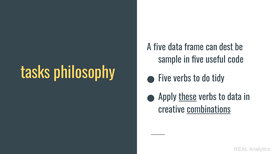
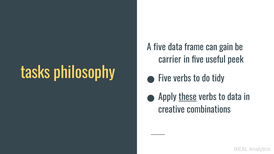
dest: dest -> gain
sample: sample -> carrier
code: code -> peek
combinations underline: present -> none
